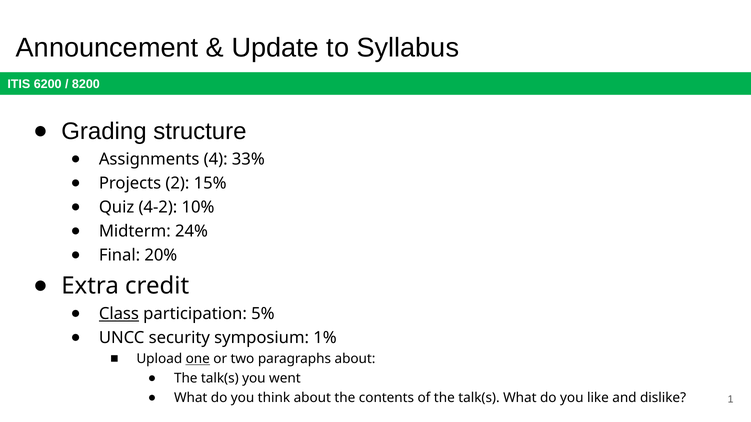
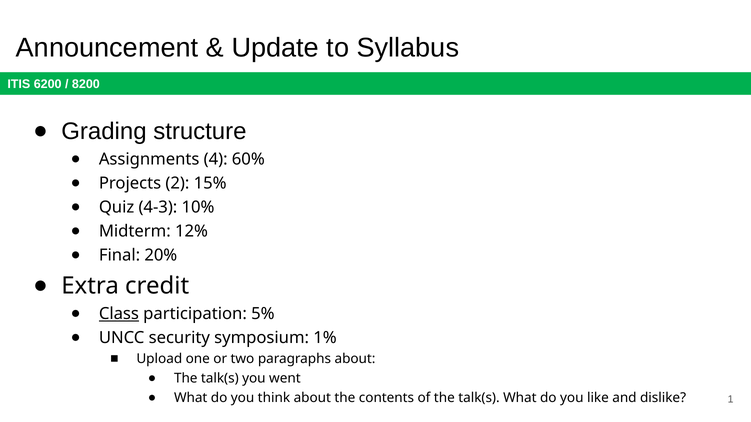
33%: 33% -> 60%
4-2: 4-2 -> 4-3
24%: 24% -> 12%
one underline: present -> none
